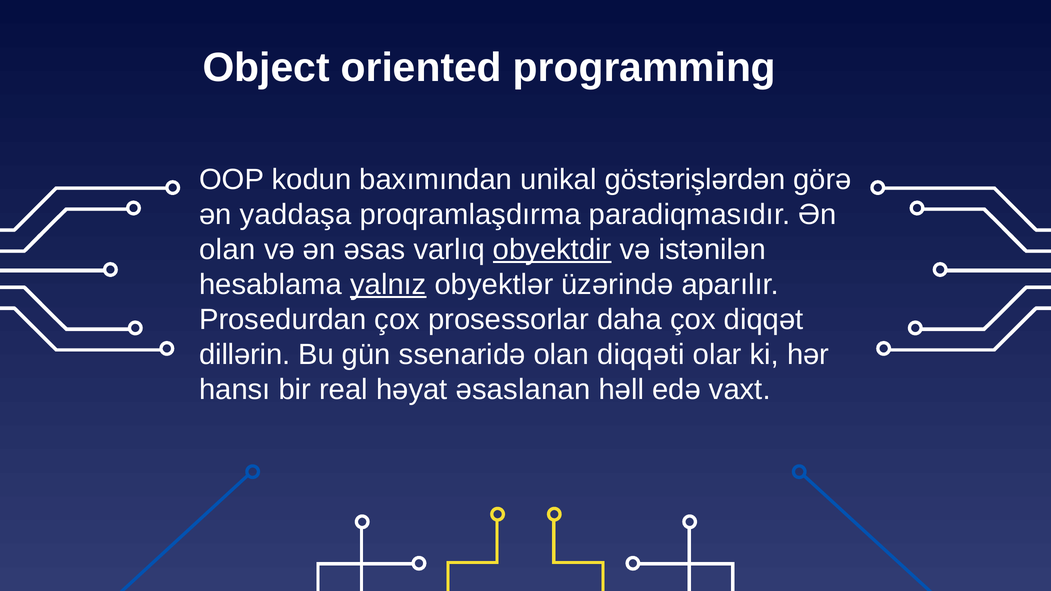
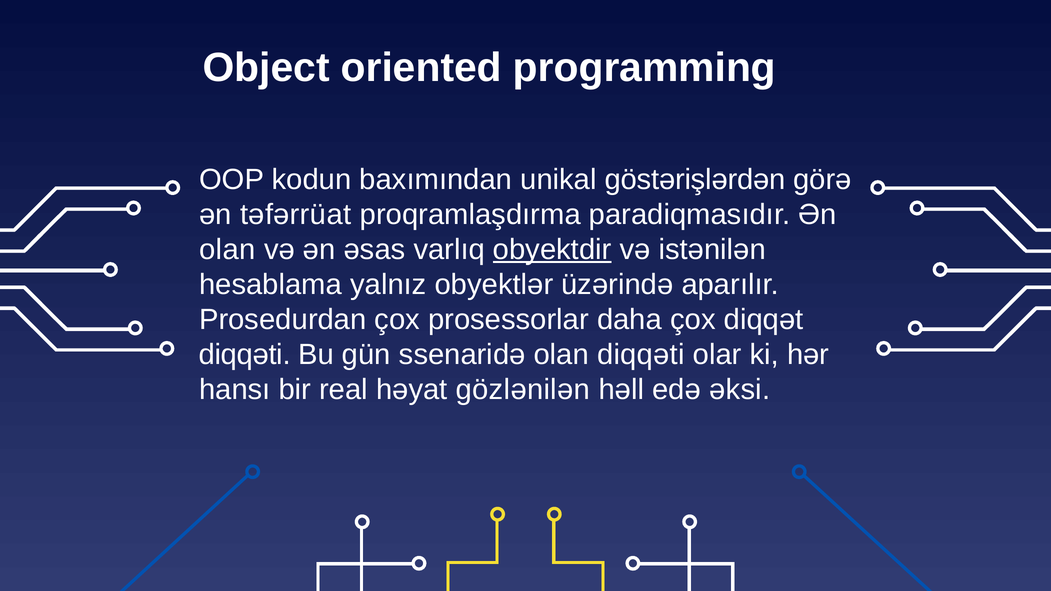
yaddaşa: yaddaşa -> təfərrüat
yalnız underline: present -> none
dillərin at (245, 355): dillərin -> diqqəti
əsaslanan: əsaslanan -> gözlənilən
vaxt: vaxt -> əksi
